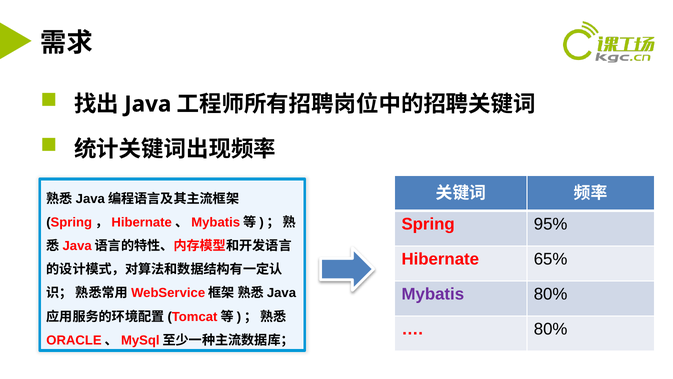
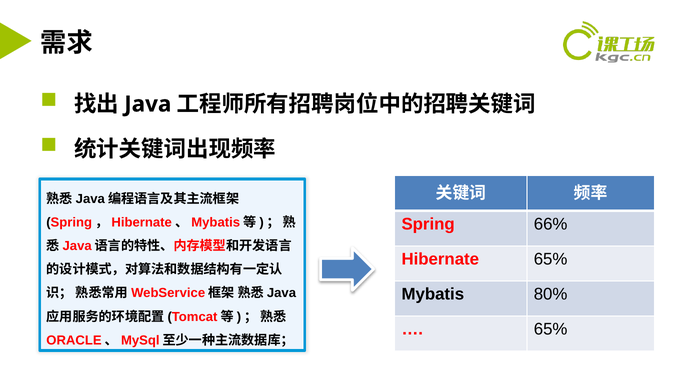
95%: 95% -> 66%
Mybatis colour: purple -> black
80% at (551, 329): 80% -> 65%
